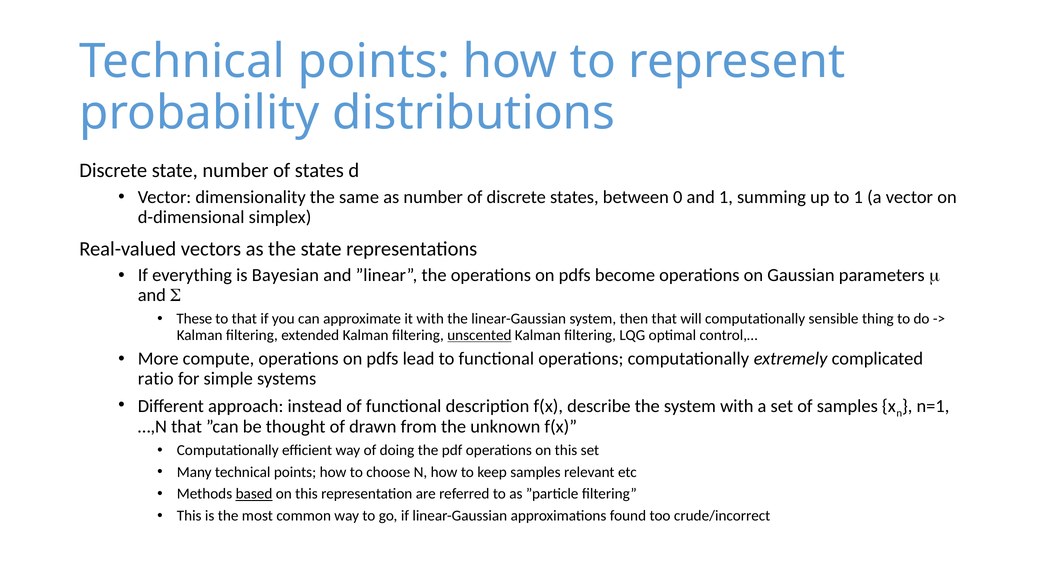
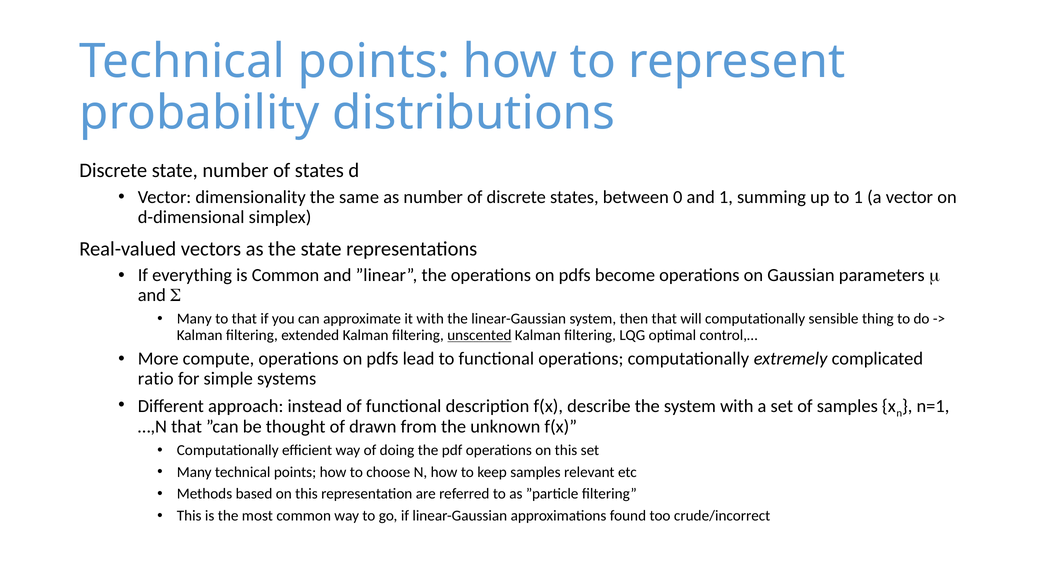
is Bayesian: Bayesian -> Common
These at (194, 319): These -> Many
based underline: present -> none
